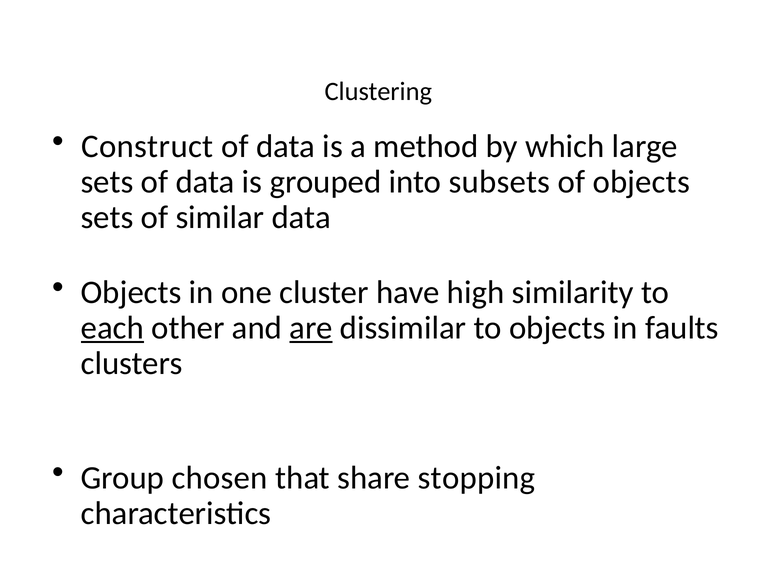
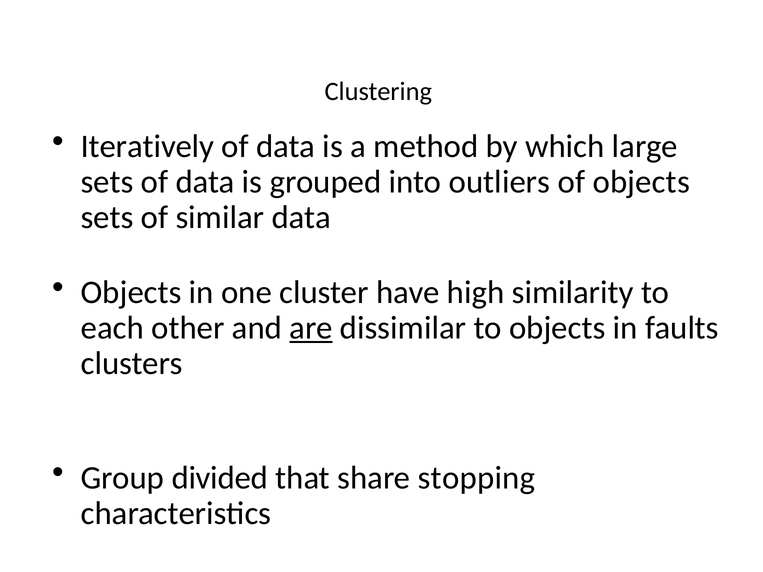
Construct: Construct -> Iteratively
subsets: subsets -> outliers
each underline: present -> none
chosen: chosen -> divided
